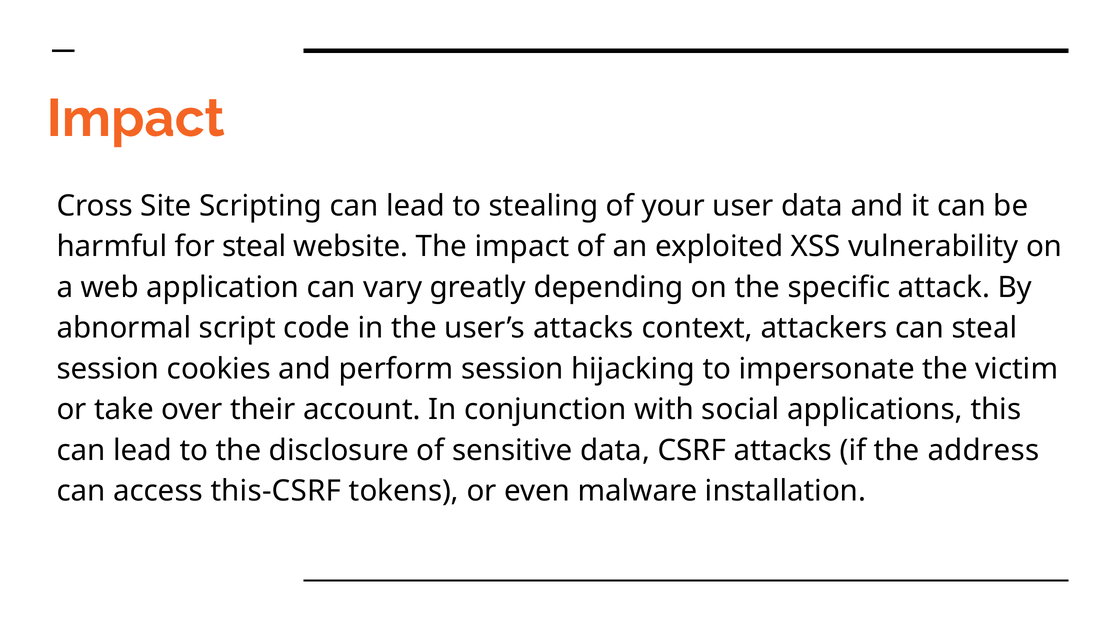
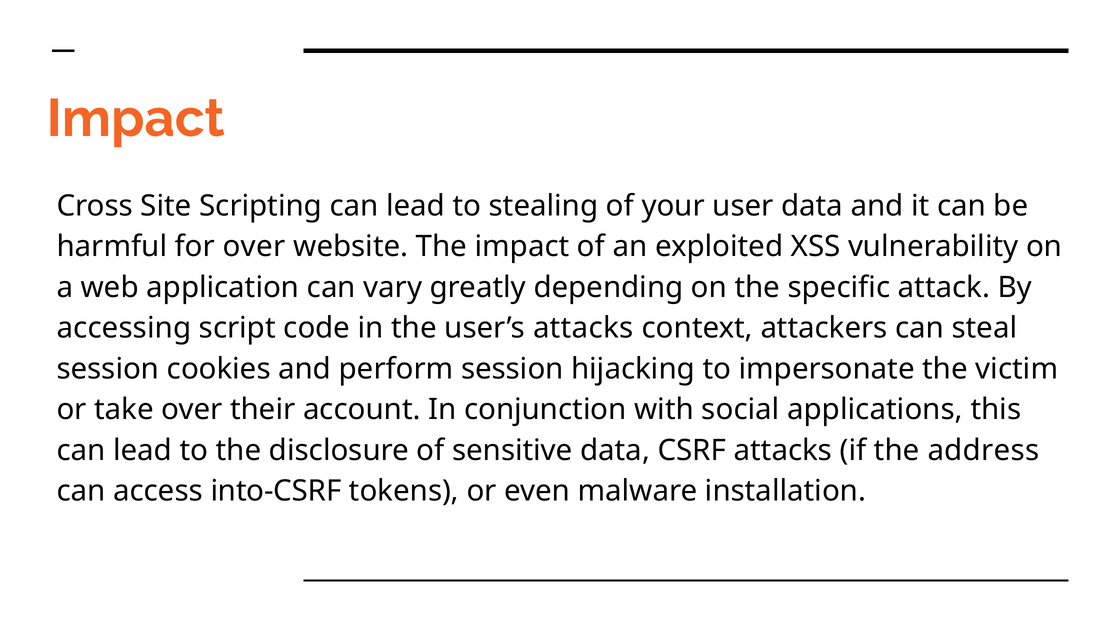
for steal: steal -> over
abnormal: abnormal -> accessing
this-CSRF: this-CSRF -> into-CSRF
